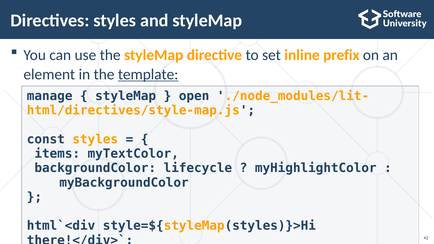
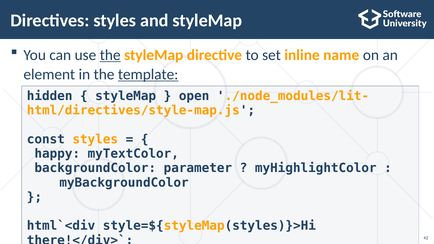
the at (110, 55) underline: none -> present
prefix: prefix -> name
manage: manage -> hidden
items: items -> happy
lifecycle: lifecycle -> parameter
